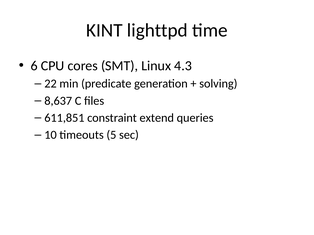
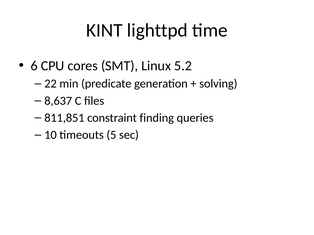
4.3: 4.3 -> 5.2
611,851: 611,851 -> 811,851
extend: extend -> finding
